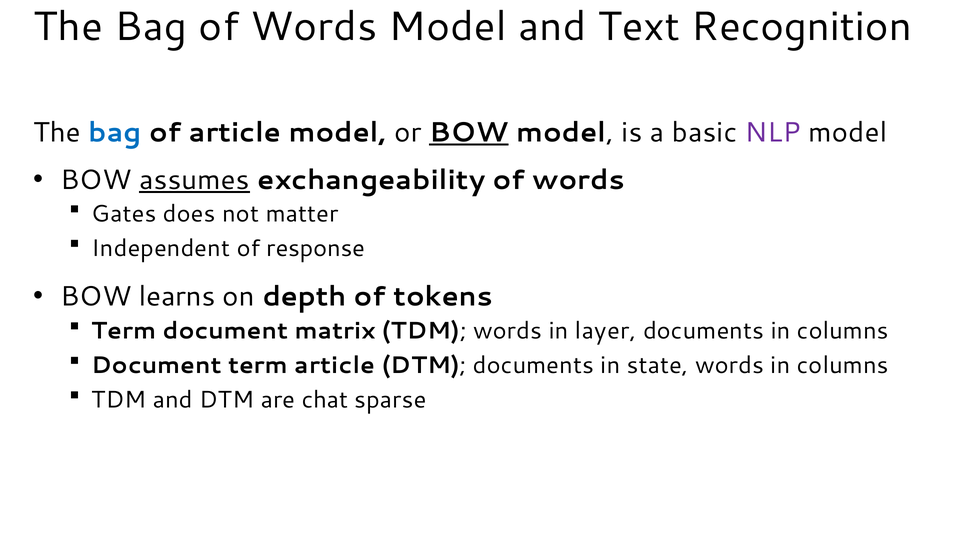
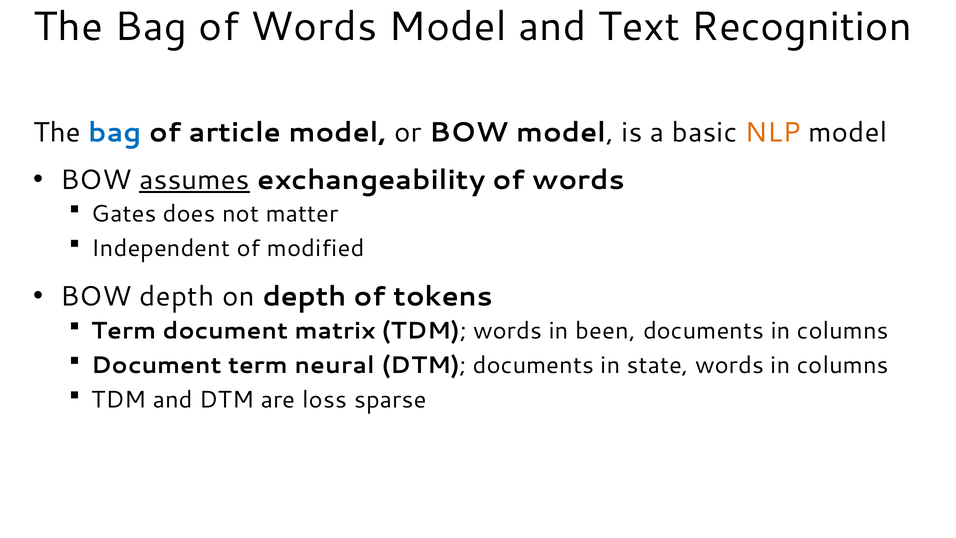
BOW at (469, 132) underline: present -> none
NLP colour: purple -> orange
response: response -> modified
BOW learns: learns -> depth
layer: layer -> been
term article: article -> neural
chat: chat -> loss
